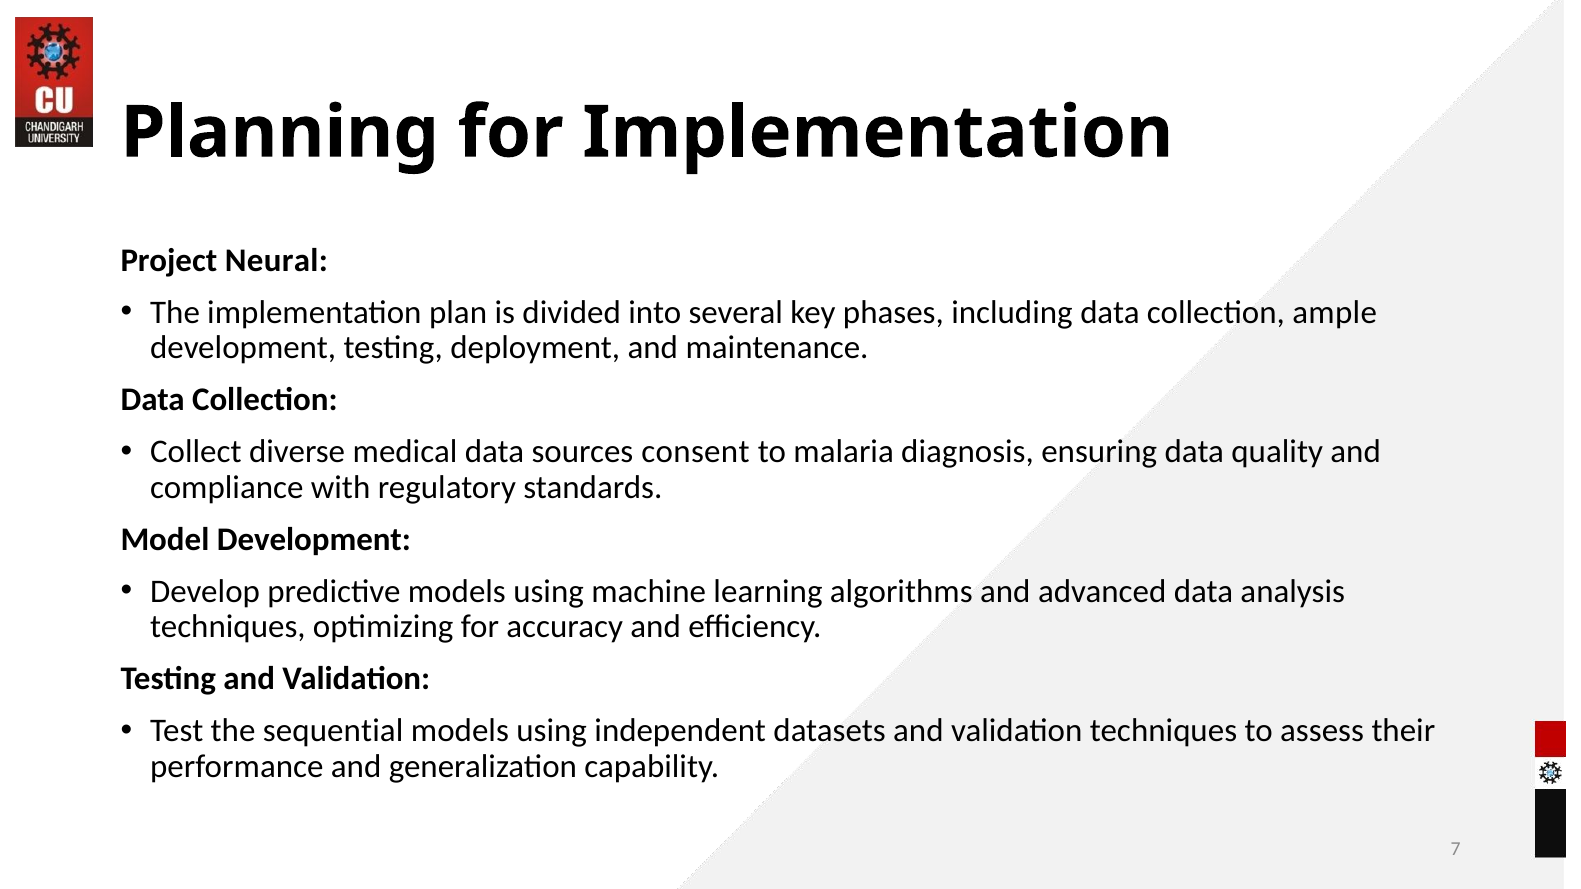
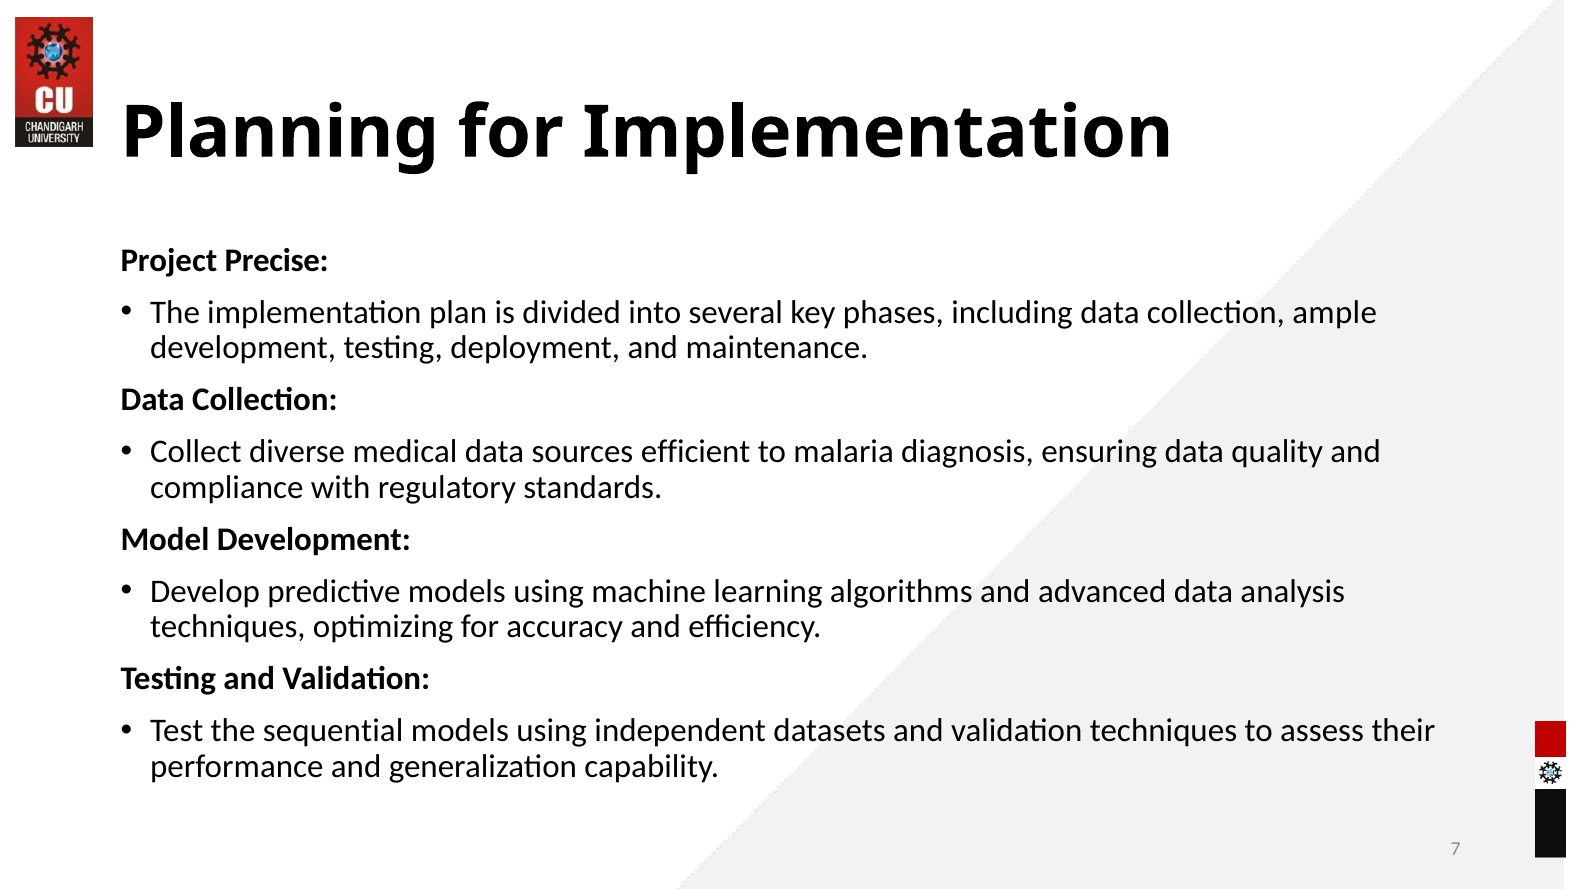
Neural: Neural -> Precise
consent: consent -> efficient
